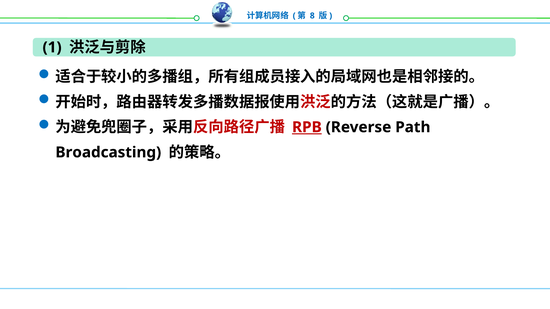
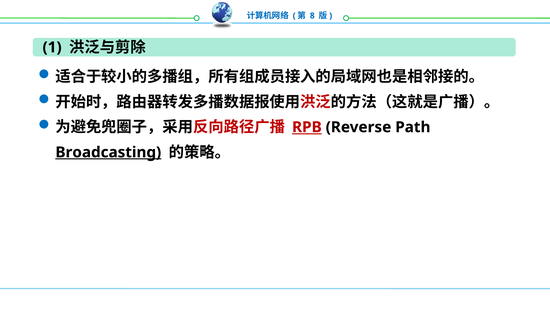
Broadcasting underline: none -> present
